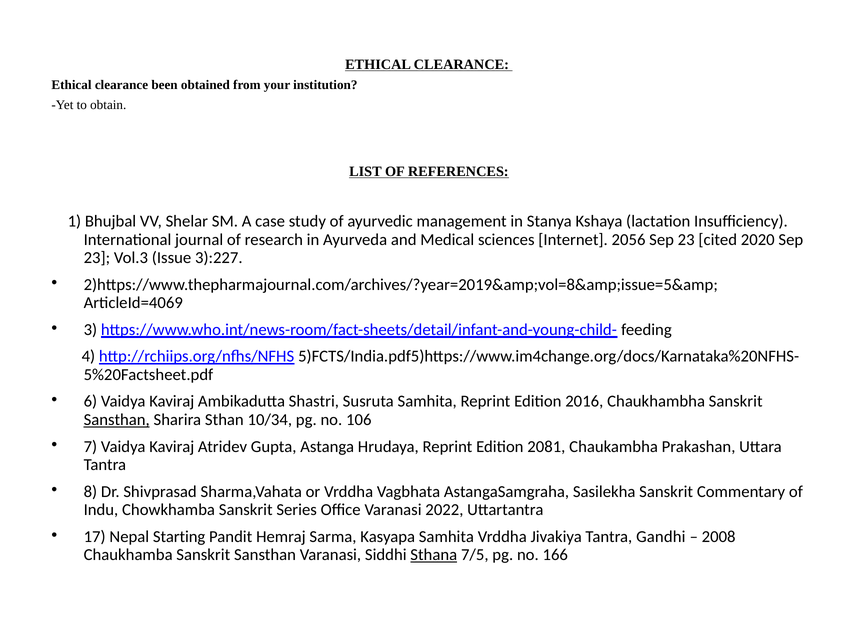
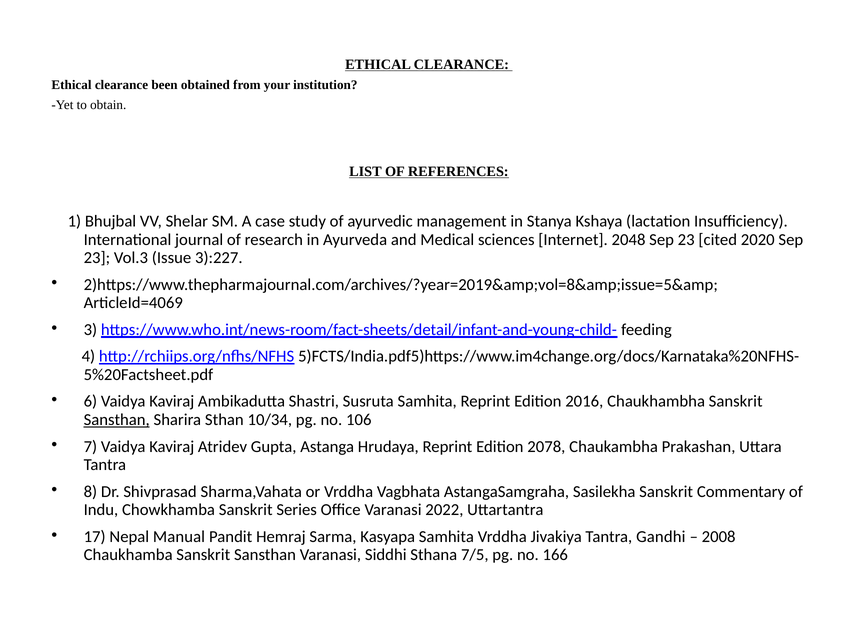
2056: 2056 -> 2048
2081: 2081 -> 2078
Starting: Starting -> Manual
Sthana underline: present -> none
